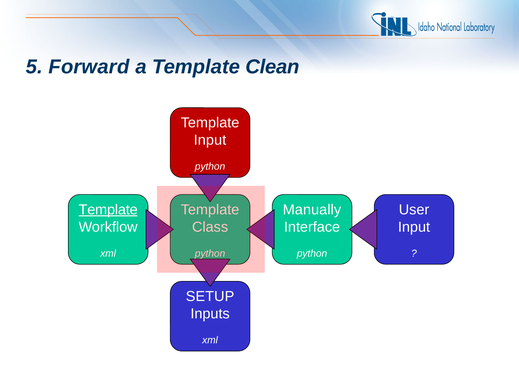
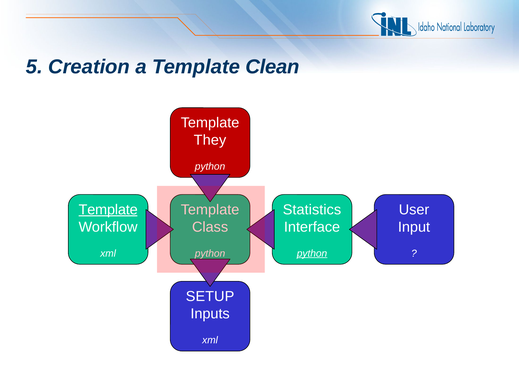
Forward: Forward -> Creation
Input at (210, 140): Input -> They
Manually: Manually -> Statistics
python at (312, 254) underline: none -> present
